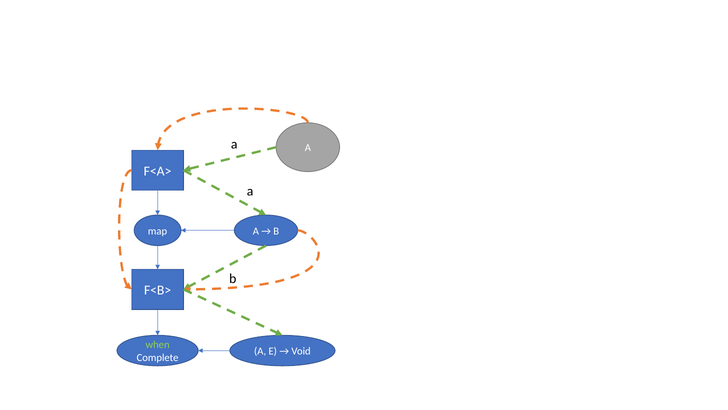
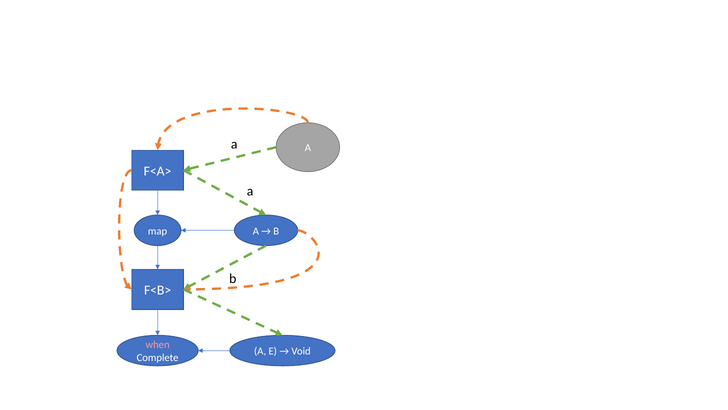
when colour: light green -> pink
